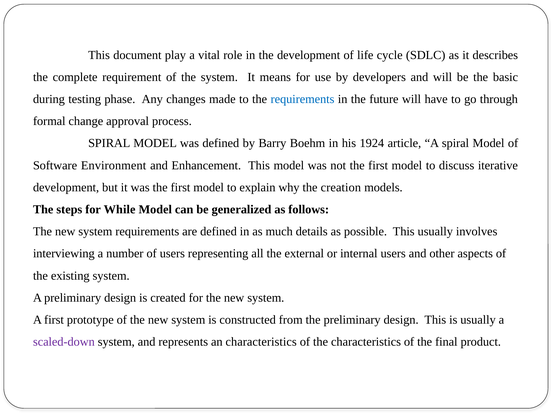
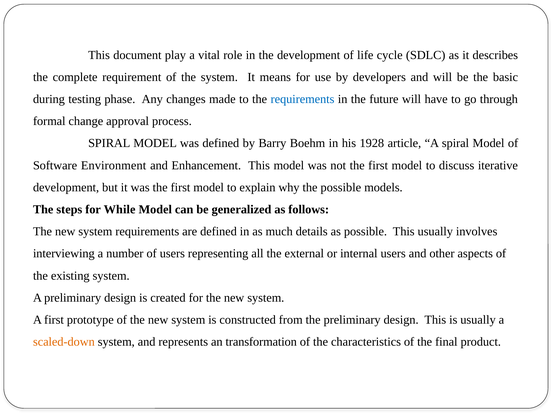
1924: 1924 -> 1928
the creation: creation -> possible
scaled-down colour: purple -> orange
an characteristics: characteristics -> transformation
